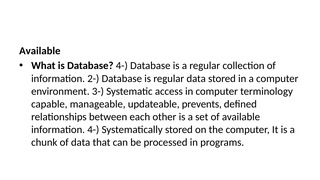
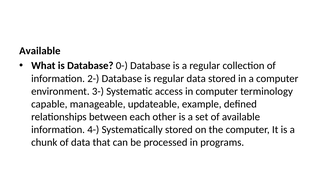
Database 4-: 4- -> 0-
prevents: prevents -> example
